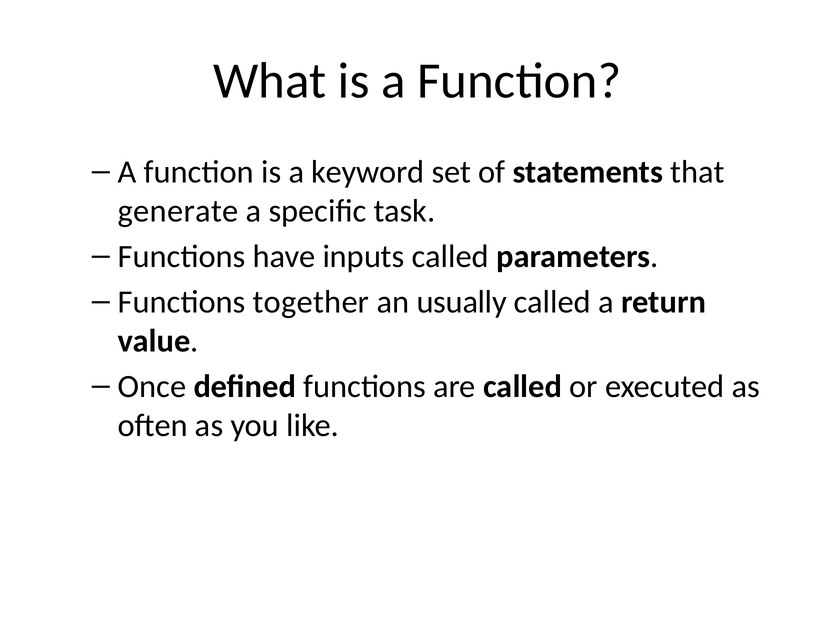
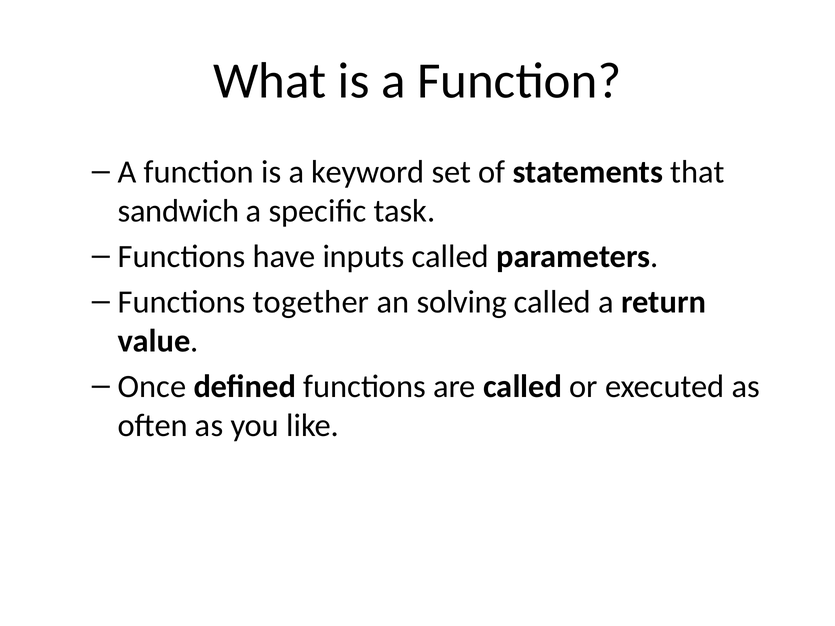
generate: generate -> sandwich
usually: usually -> solving
